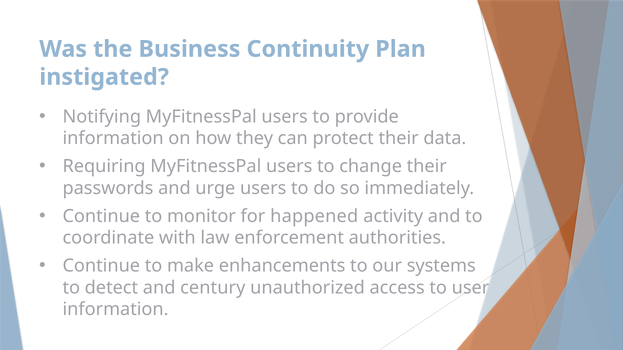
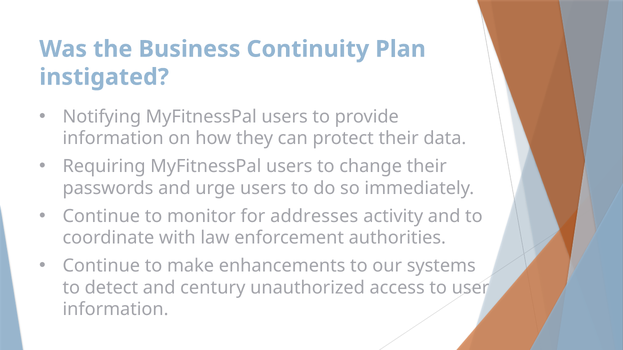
happened: happened -> addresses
